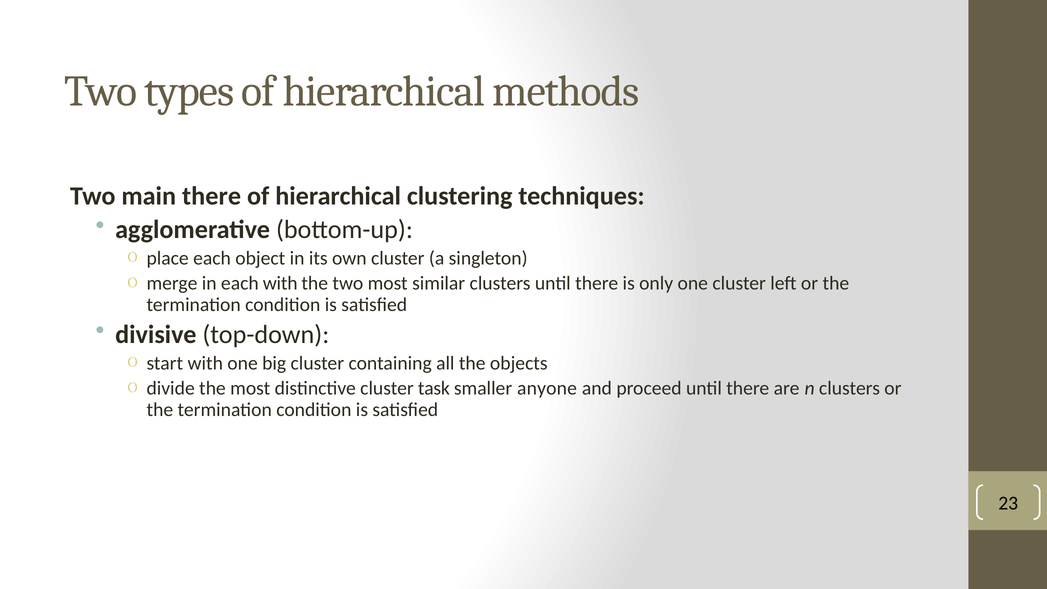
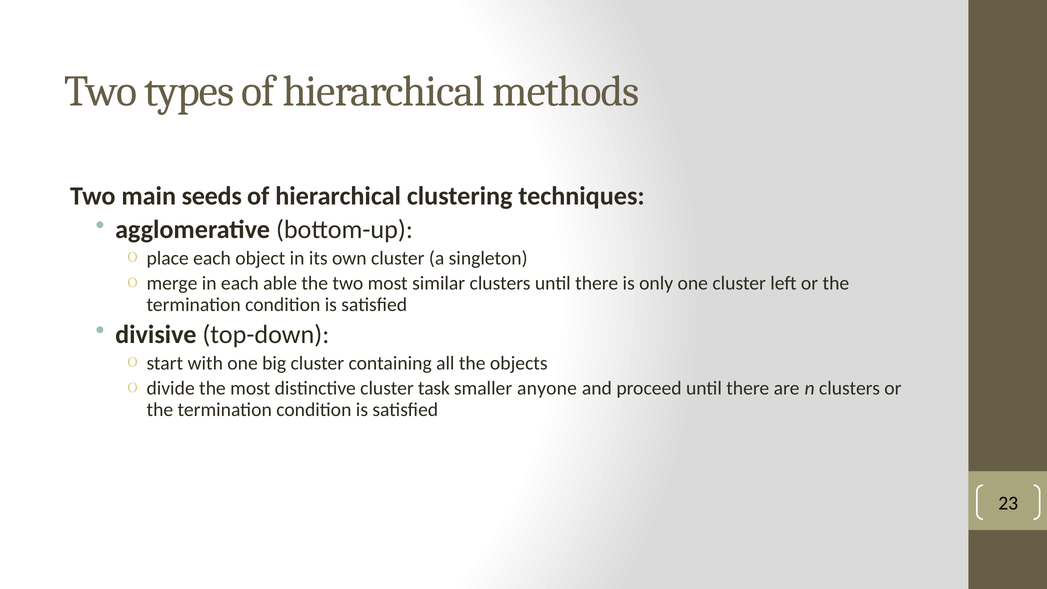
main there: there -> seeds
each with: with -> able
